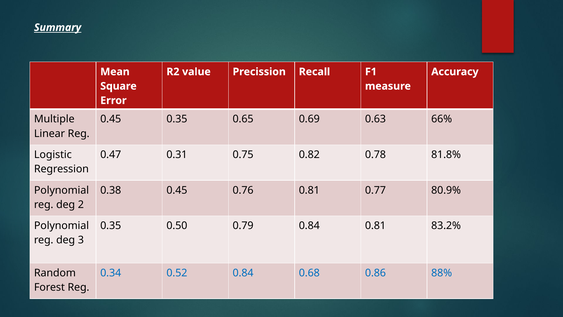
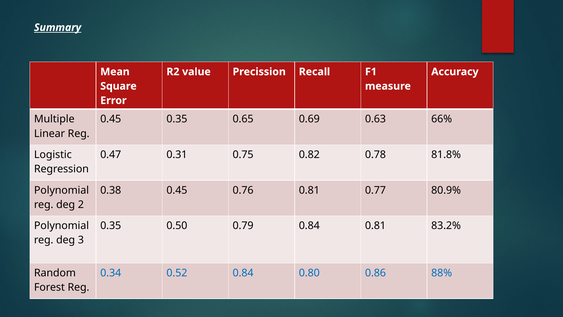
0.68: 0.68 -> 0.80
